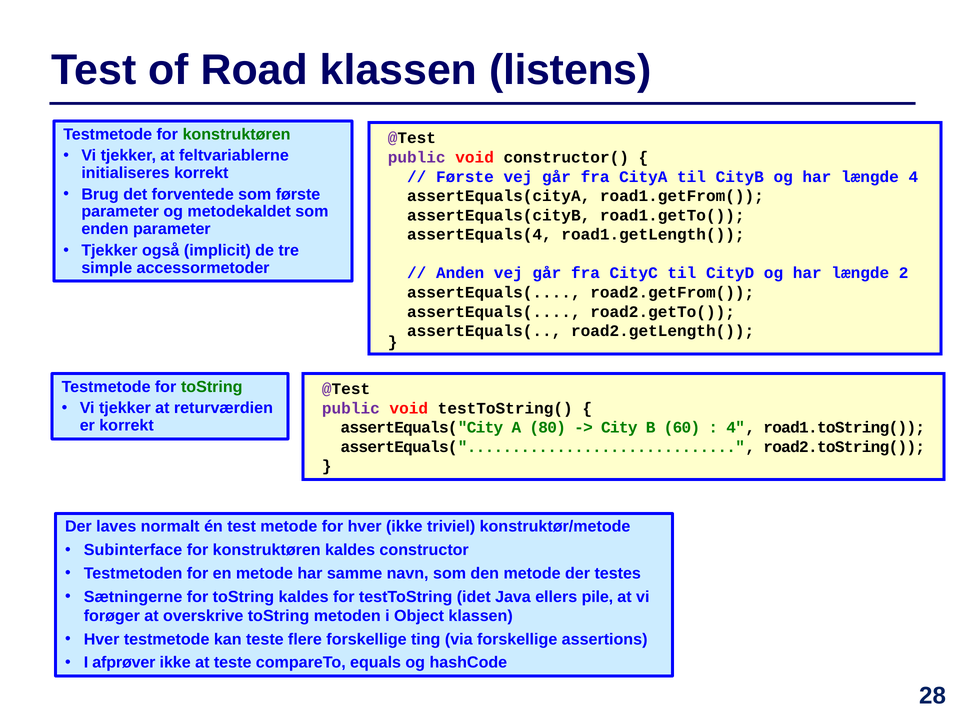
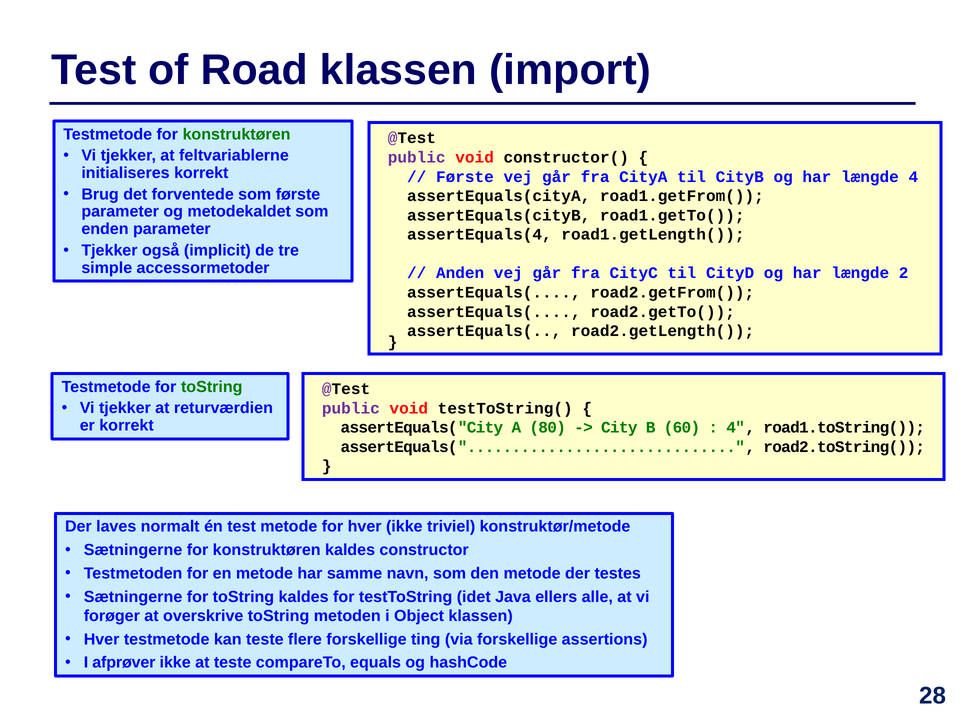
listens: listens -> import
Subinterface at (133, 551): Subinterface -> Sætningerne
pile: pile -> alle
